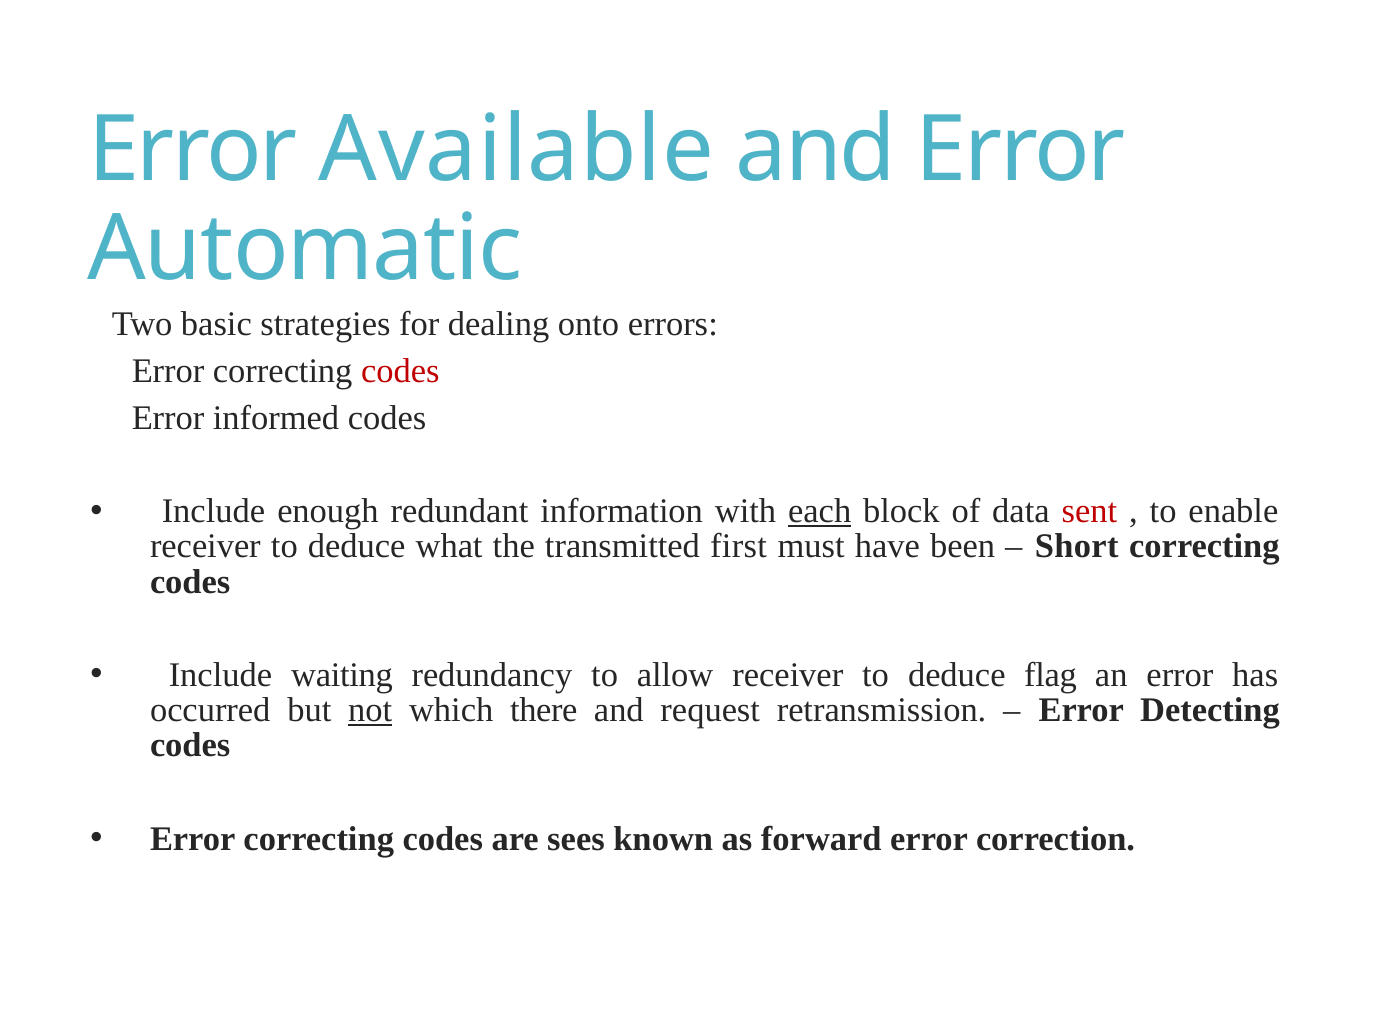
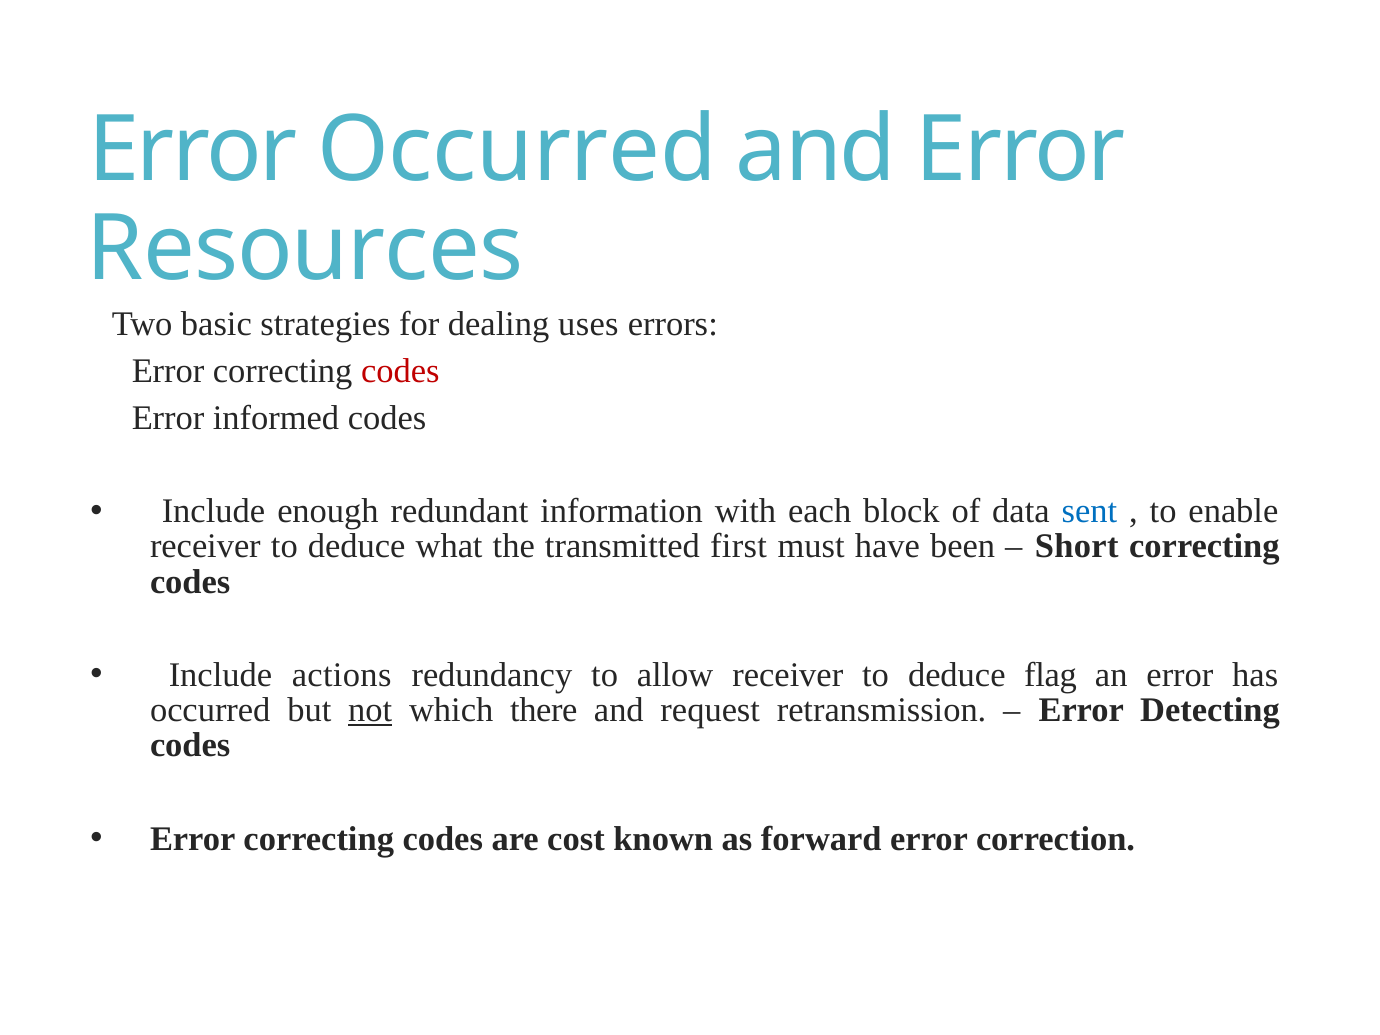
Error Available: Available -> Occurred
Automatic: Automatic -> Resources
onto: onto -> uses
each underline: present -> none
sent colour: red -> blue
waiting: waiting -> actions
sees: sees -> cost
